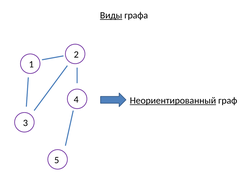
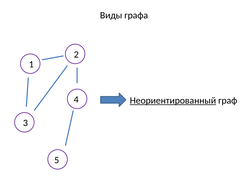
Виды underline: present -> none
